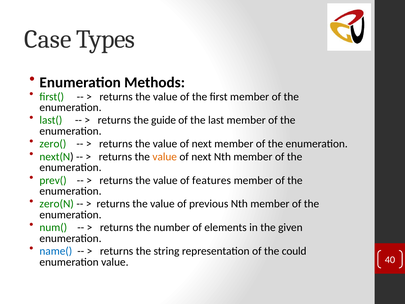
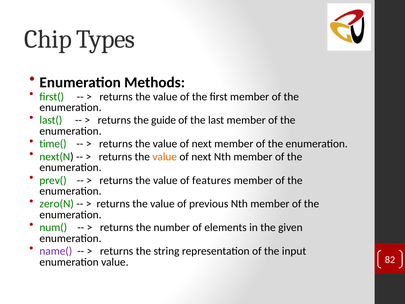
Case: Case -> Chip
zero(: zero( -> time(
name( colour: blue -> purple
could: could -> input
40: 40 -> 82
